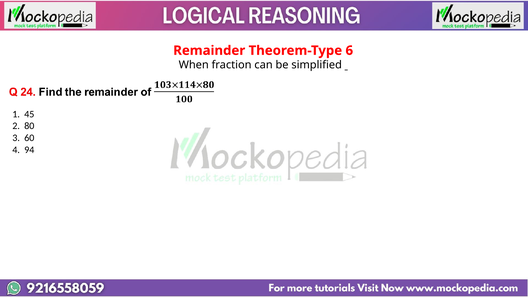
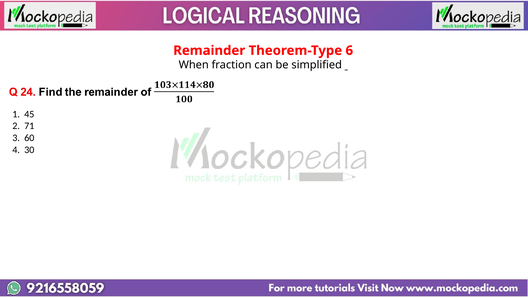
80: 80 -> 71
94: 94 -> 30
